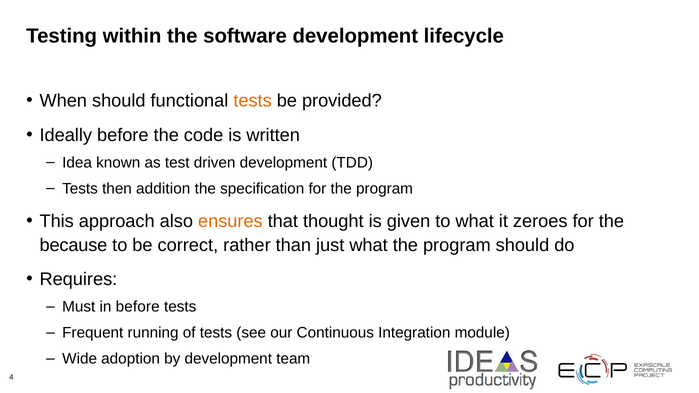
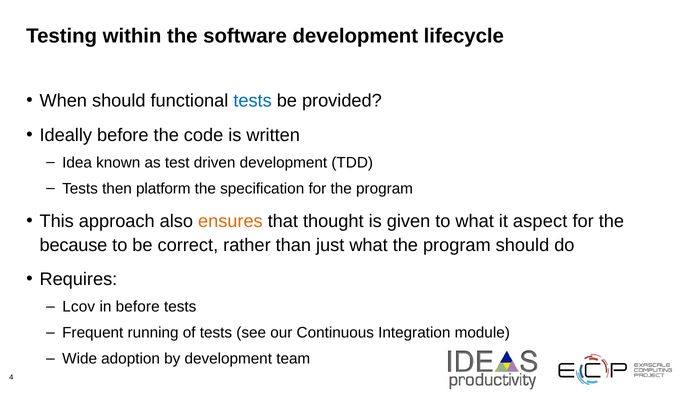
tests at (253, 101) colour: orange -> blue
addition: addition -> platform
zeroes: zeroes -> aspect
Must: Must -> Lcov
